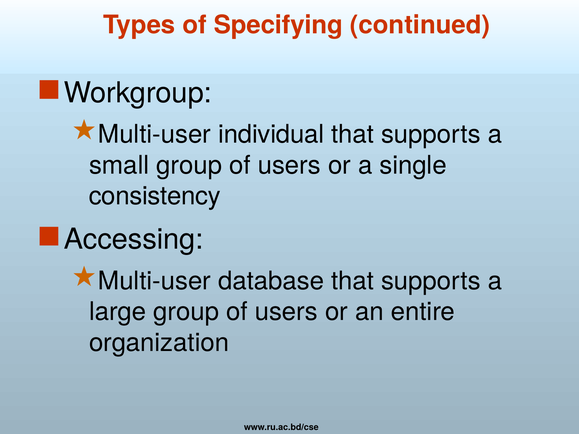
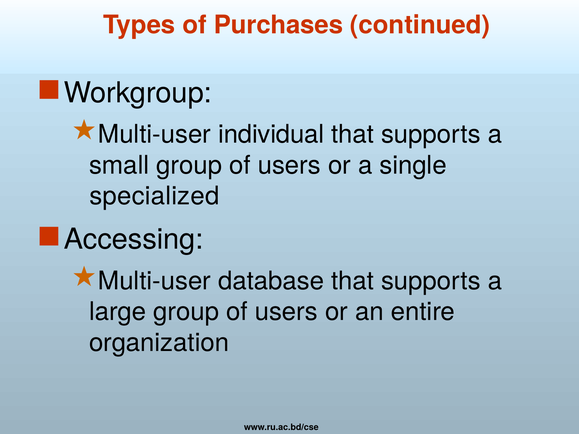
Specifying: Specifying -> Purchases
consistency: consistency -> specialized
